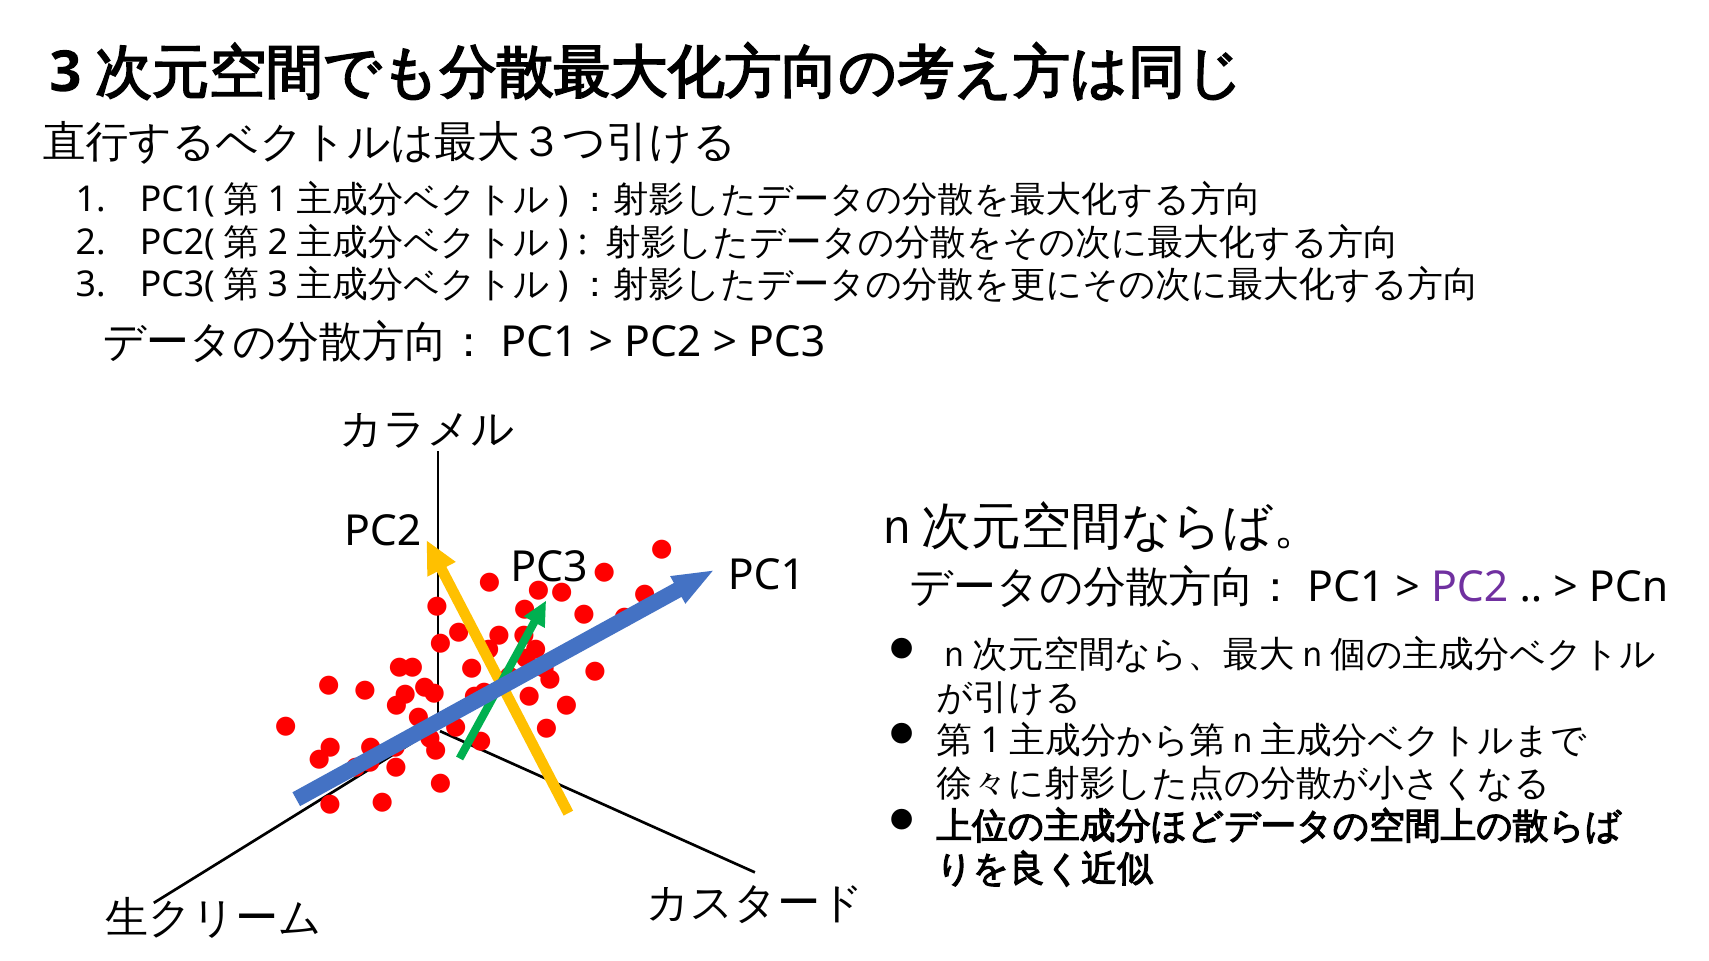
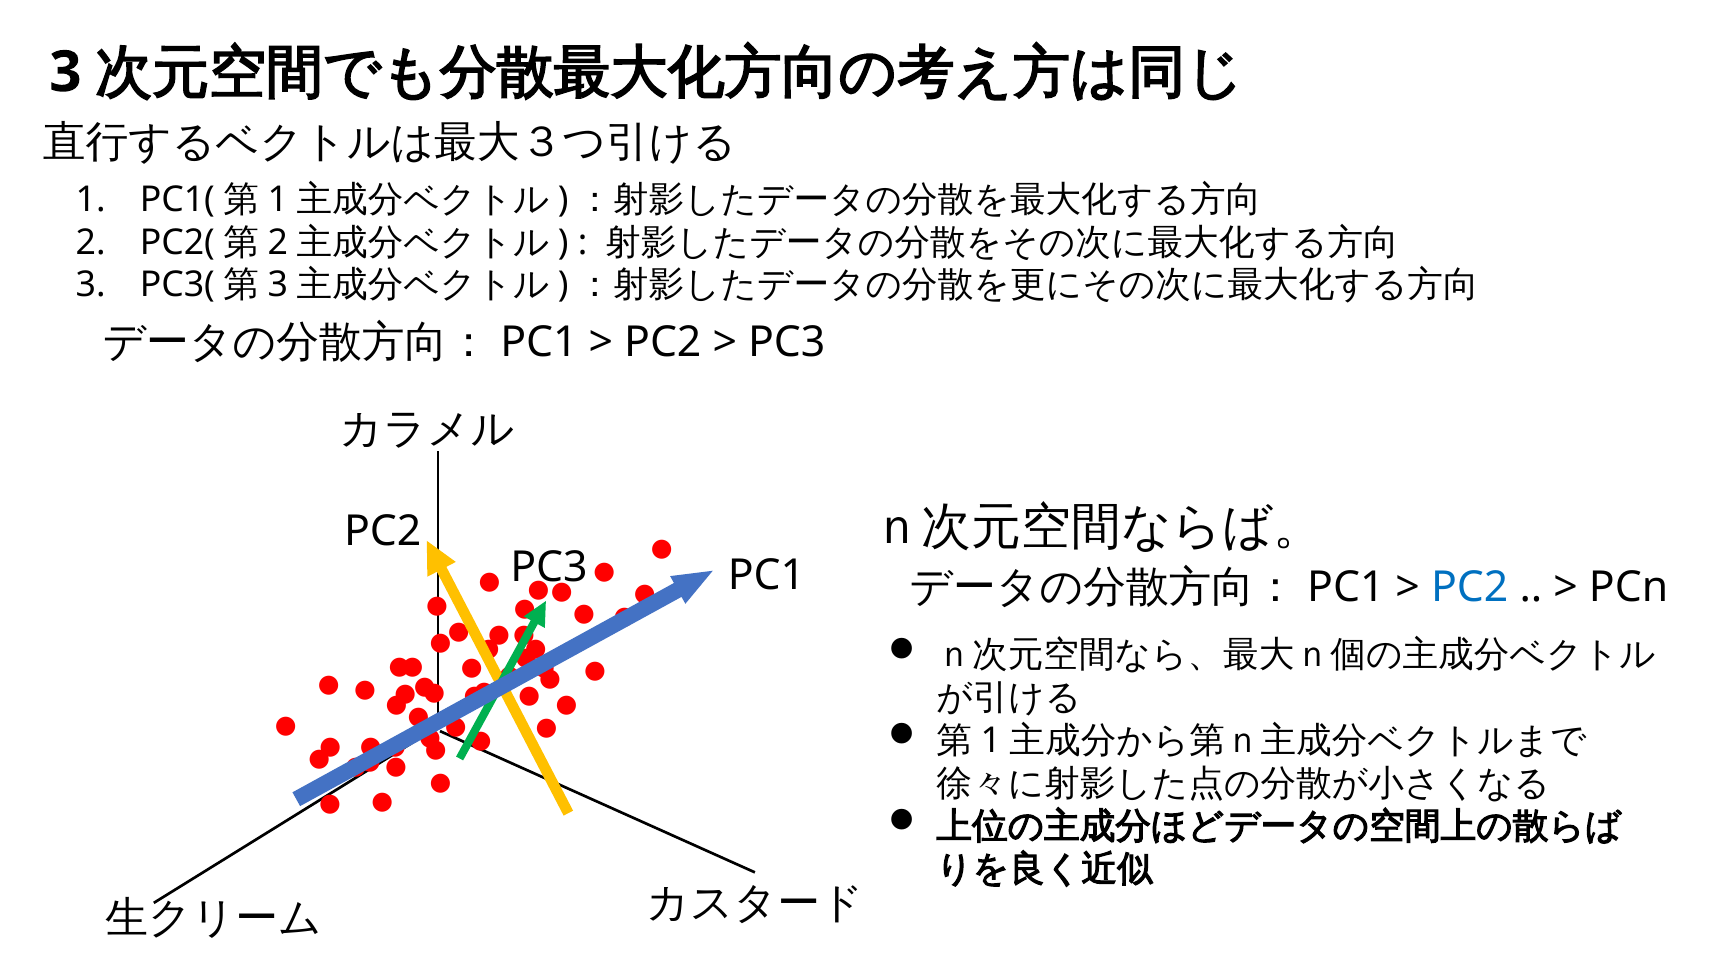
PC2 at (1470, 588) colour: purple -> blue
